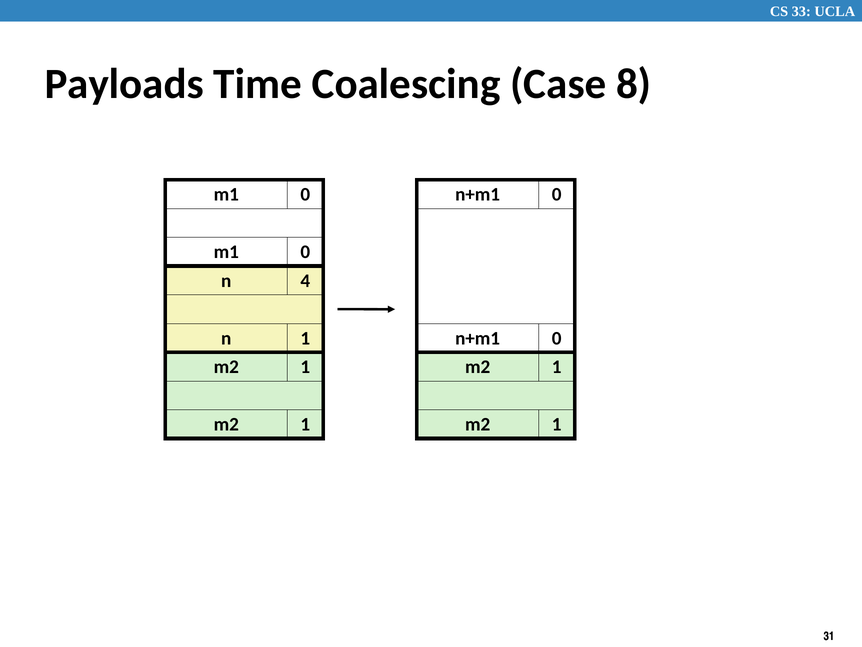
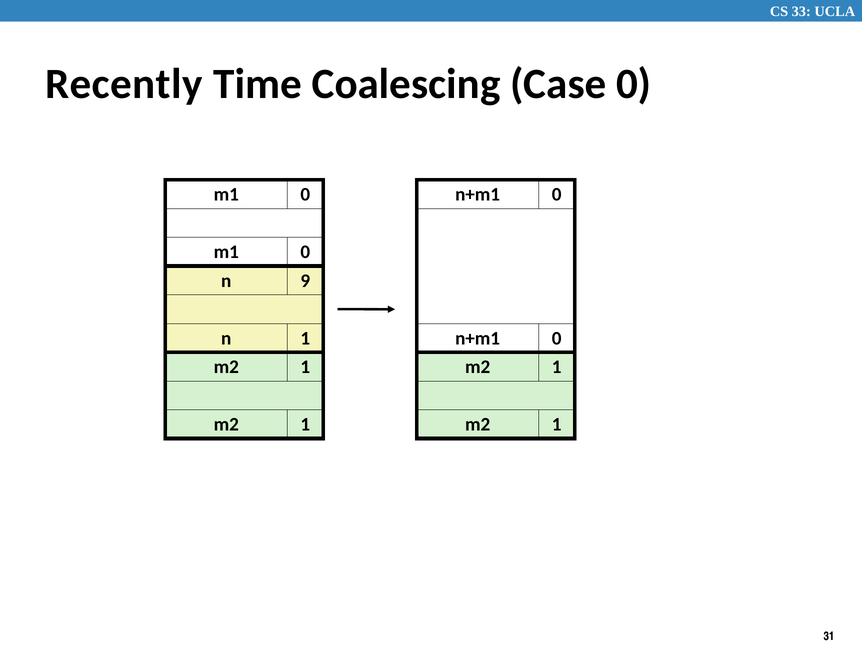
Payloads: Payloads -> Recently
Case 8: 8 -> 0
4: 4 -> 9
